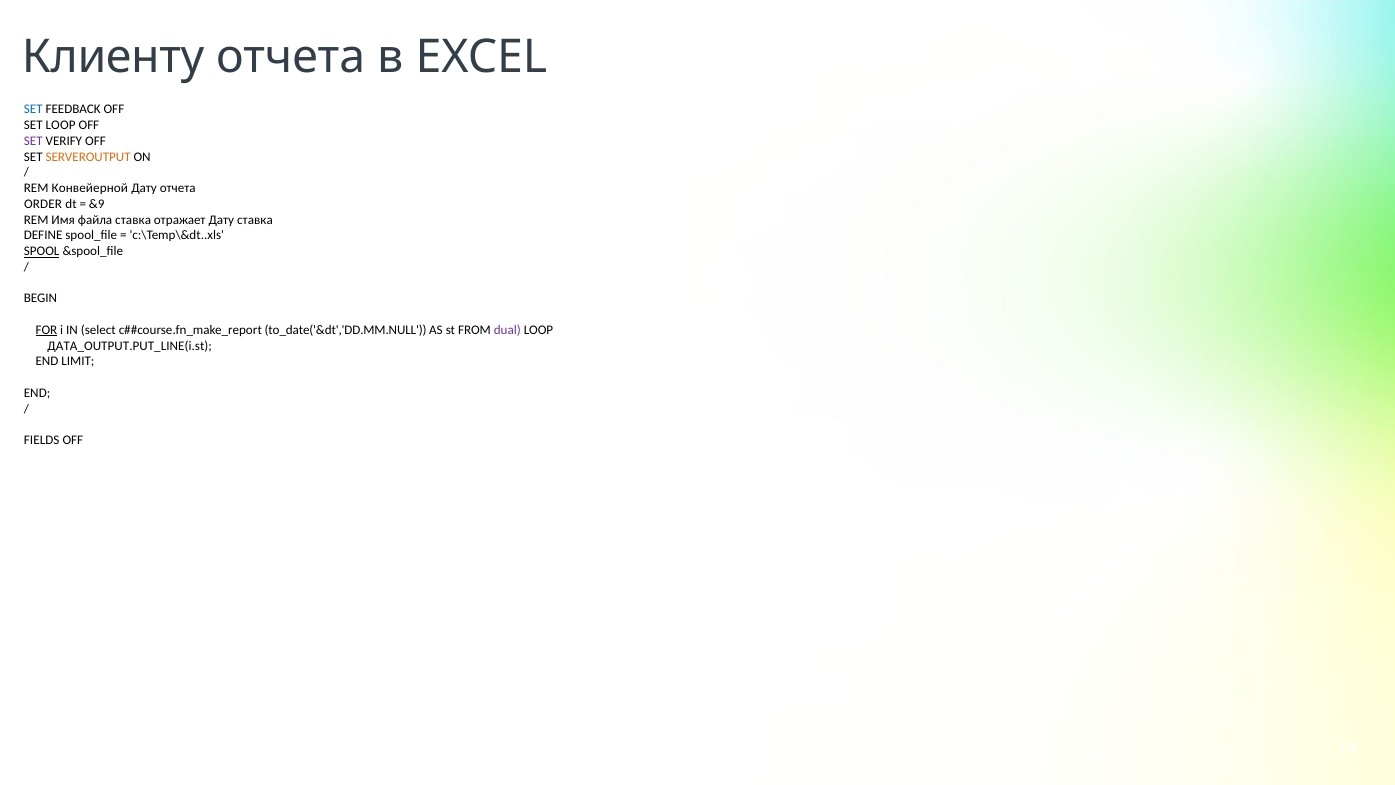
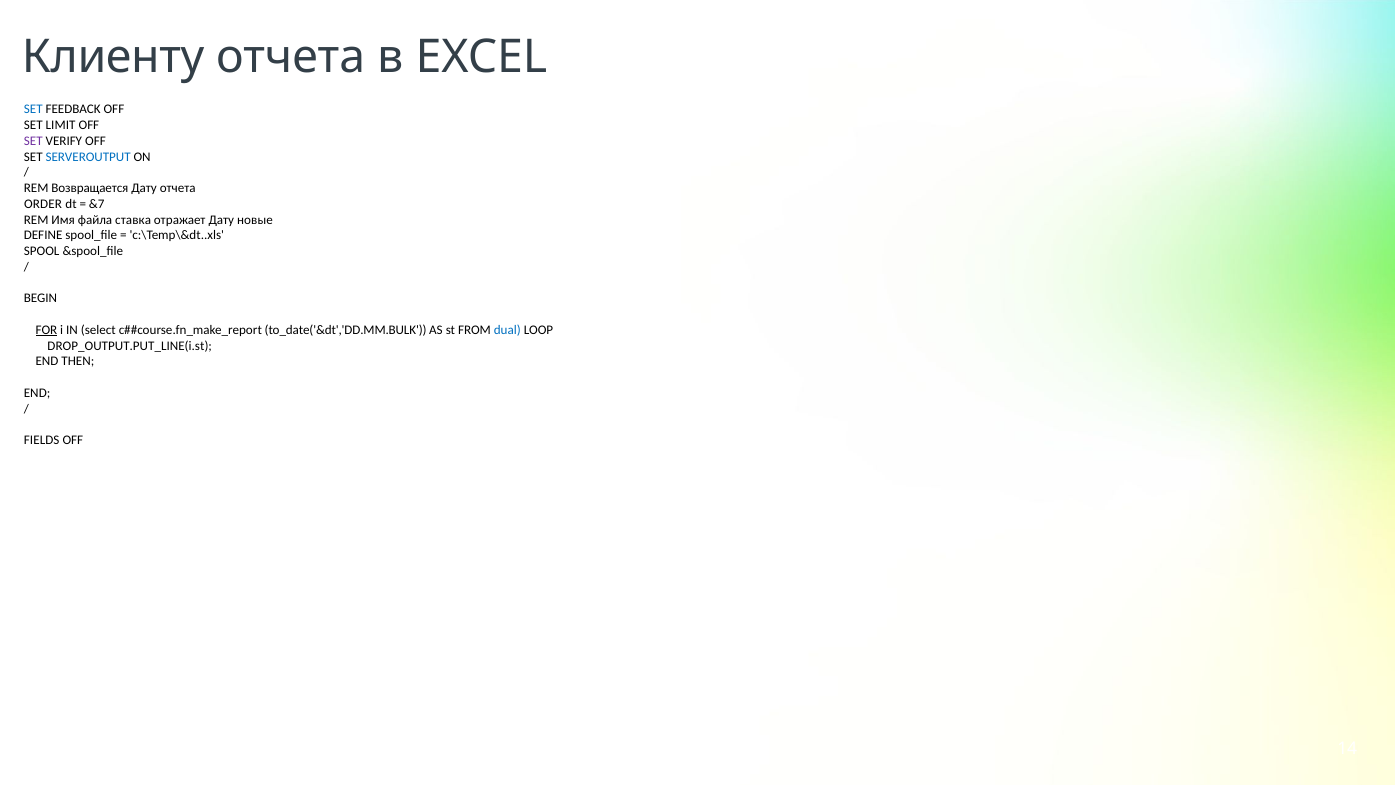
SET LOOP: LOOP -> LIMIT
SERVEROUTPUT colour: orange -> blue
Конвейерной: Конвейерной -> Возвращается
&9: &9 -> &7
Дату ставка: ставка -> новые
SPOOL underline: present -> none
to_date('&dt','DD.MM.NULL: to_date('&dt','DD.MM.NULL -> to_date('&dt','DD.MM.BULK
dual colour: purple -> blue
ДАТА_OUTPUT.PUT_LINE(i.st: ДАТА_OUTPUT.PUT_LINE(i.st -> DROP_OUTPUT.PUT_LINE(i.st
LIMIT: LIMIT -> THEN
